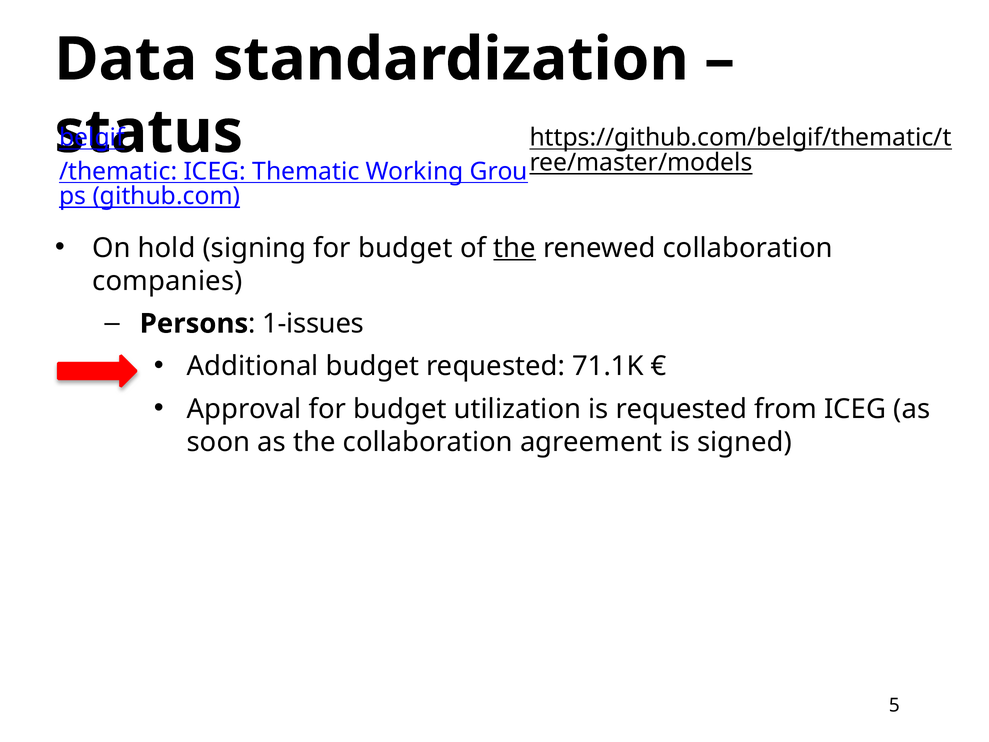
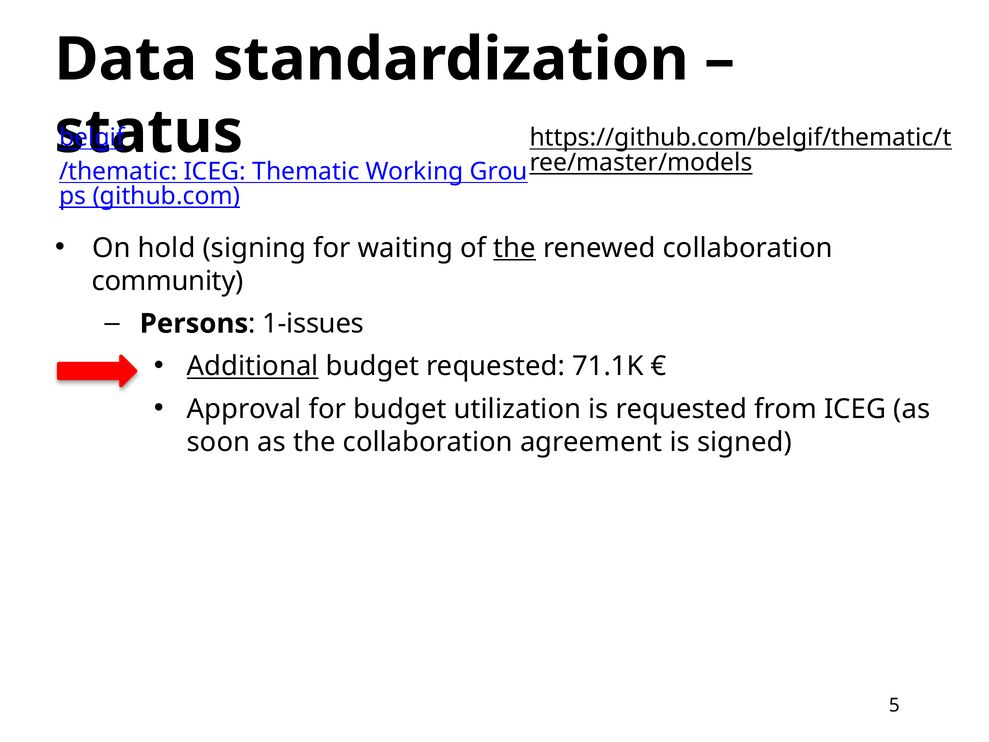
budget at (405, 248): budget -> waiting
companies: companies -> community
Additional underline: none -> present
